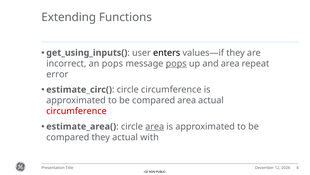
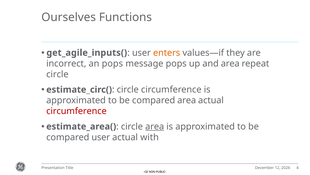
Extending: Extending -> Ourselves
get_using_inputs(: get_using_inputs( -> get_agile_inputs(
enters colour: black -> orange
pops at (176, 63) underline: present -> none
error at (57, 74): error -> circle
compared they: they -> user
